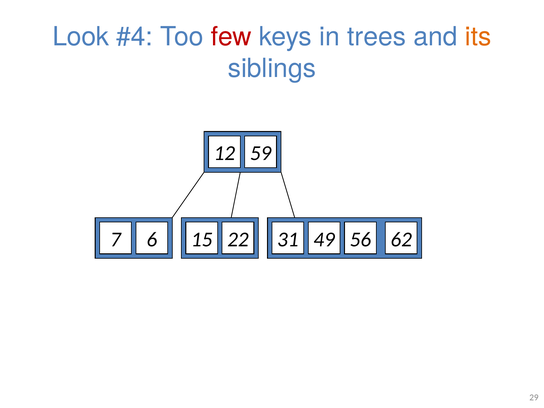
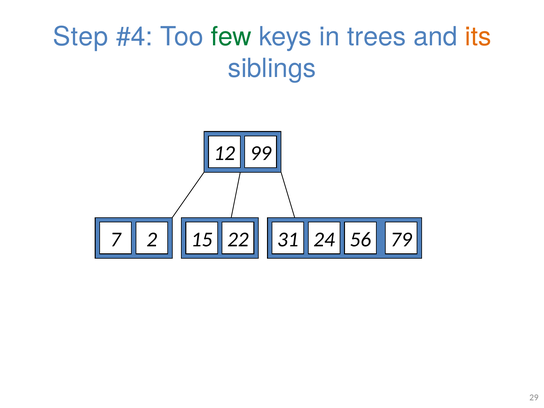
Look: Look -> Step
few colour: red -> green
59: 59 -> 99
6: 6 -> 2
49: 49 -> 24
62: 62 -> 79
